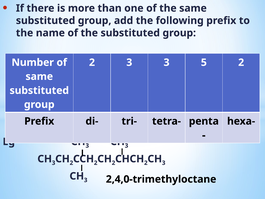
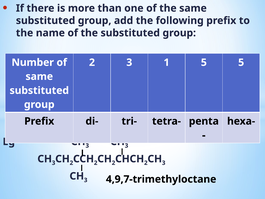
3 3: 3 -> 1
5 2: 2 -> 5
2,4,0-trimethyloctane: 2,4,0-trimethyloctane -> 4,9,7-trimethyloctane
